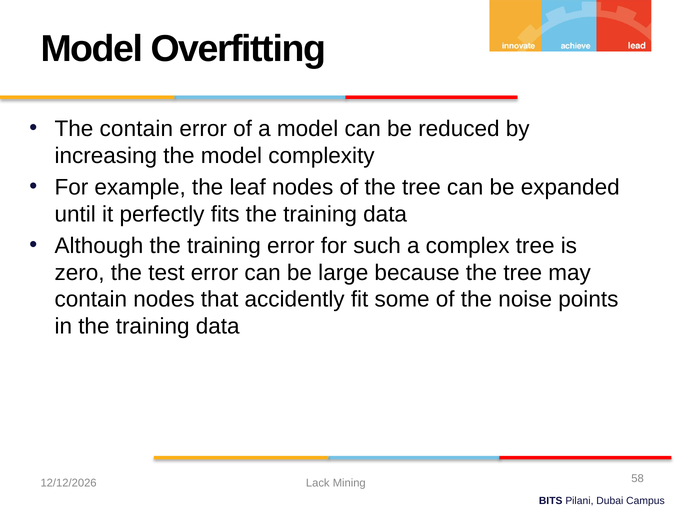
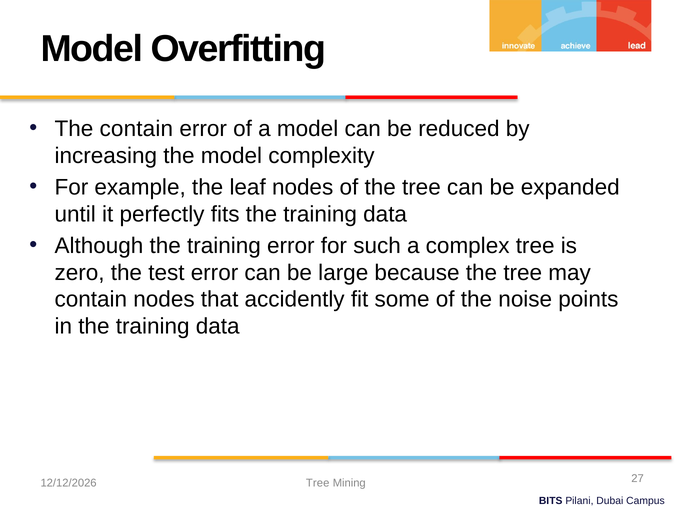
Lack at (318, 483): Lack -> Tree
58: 58 -> 27
